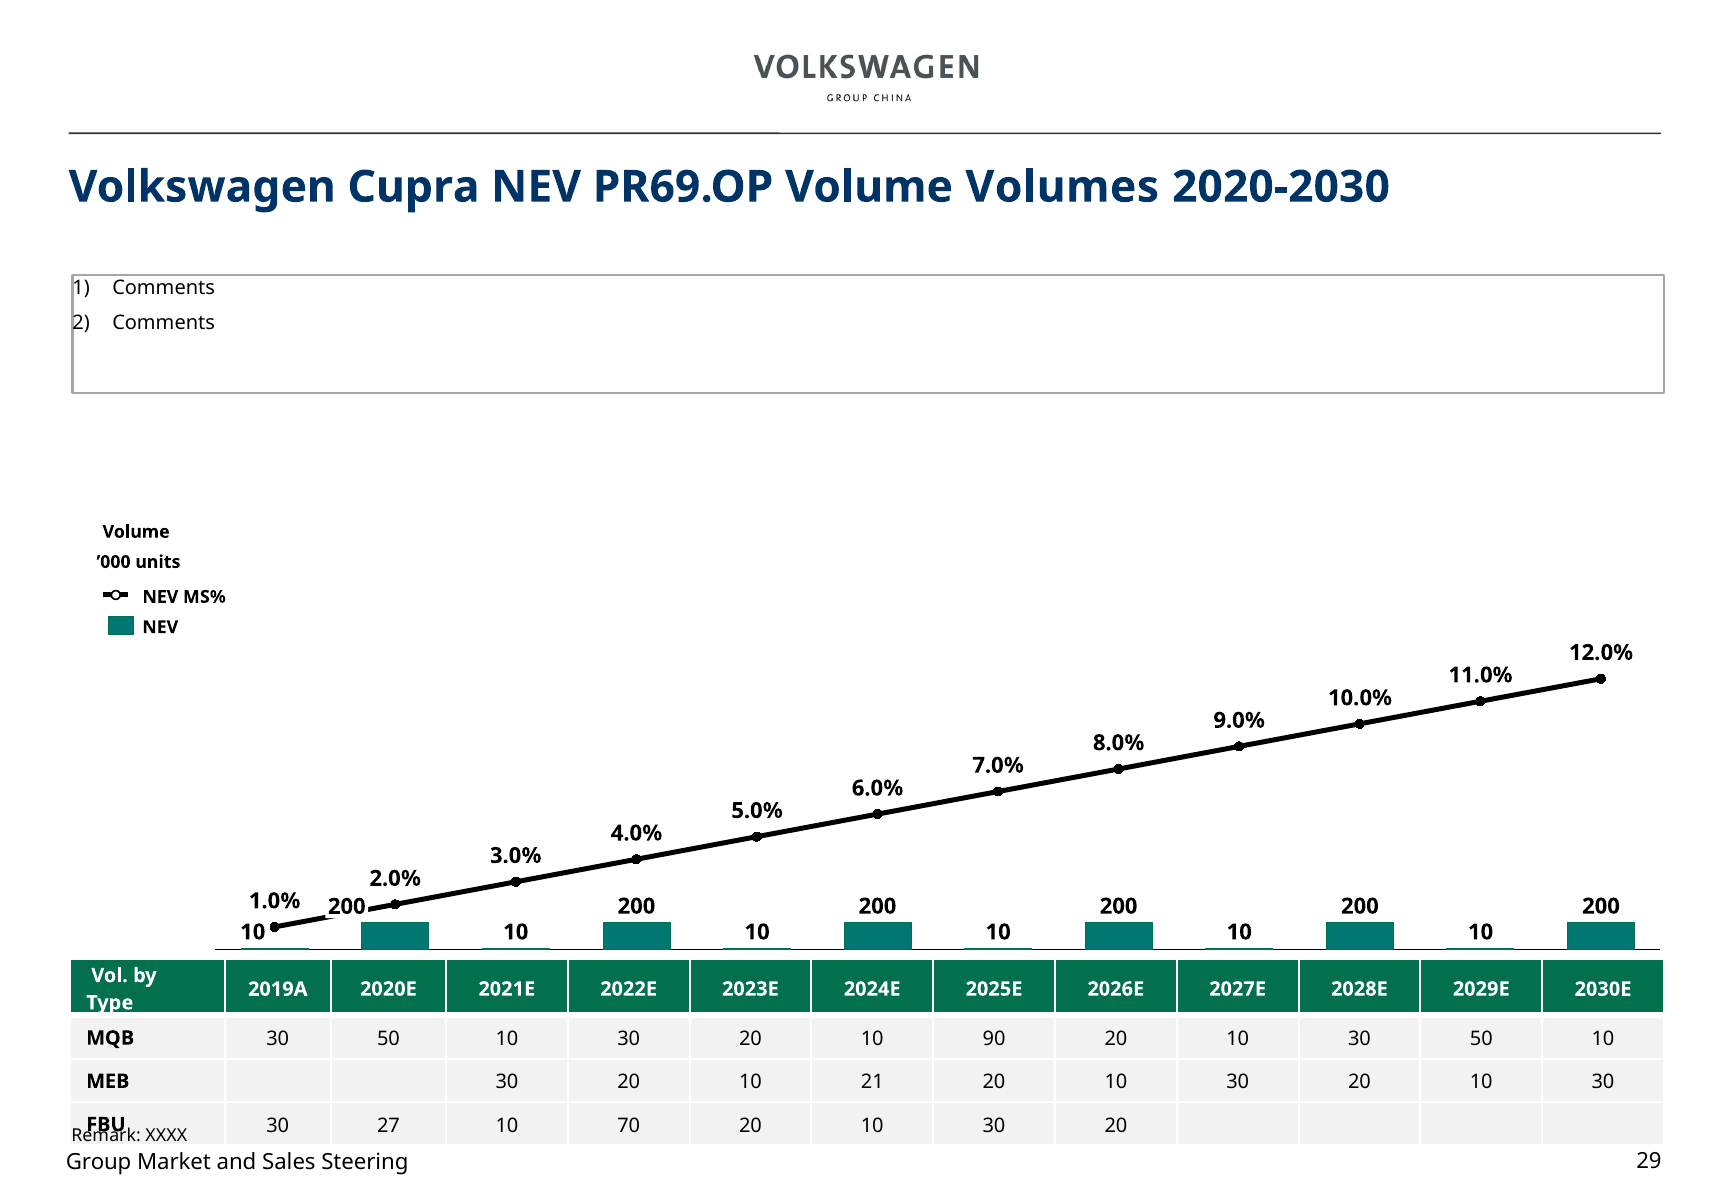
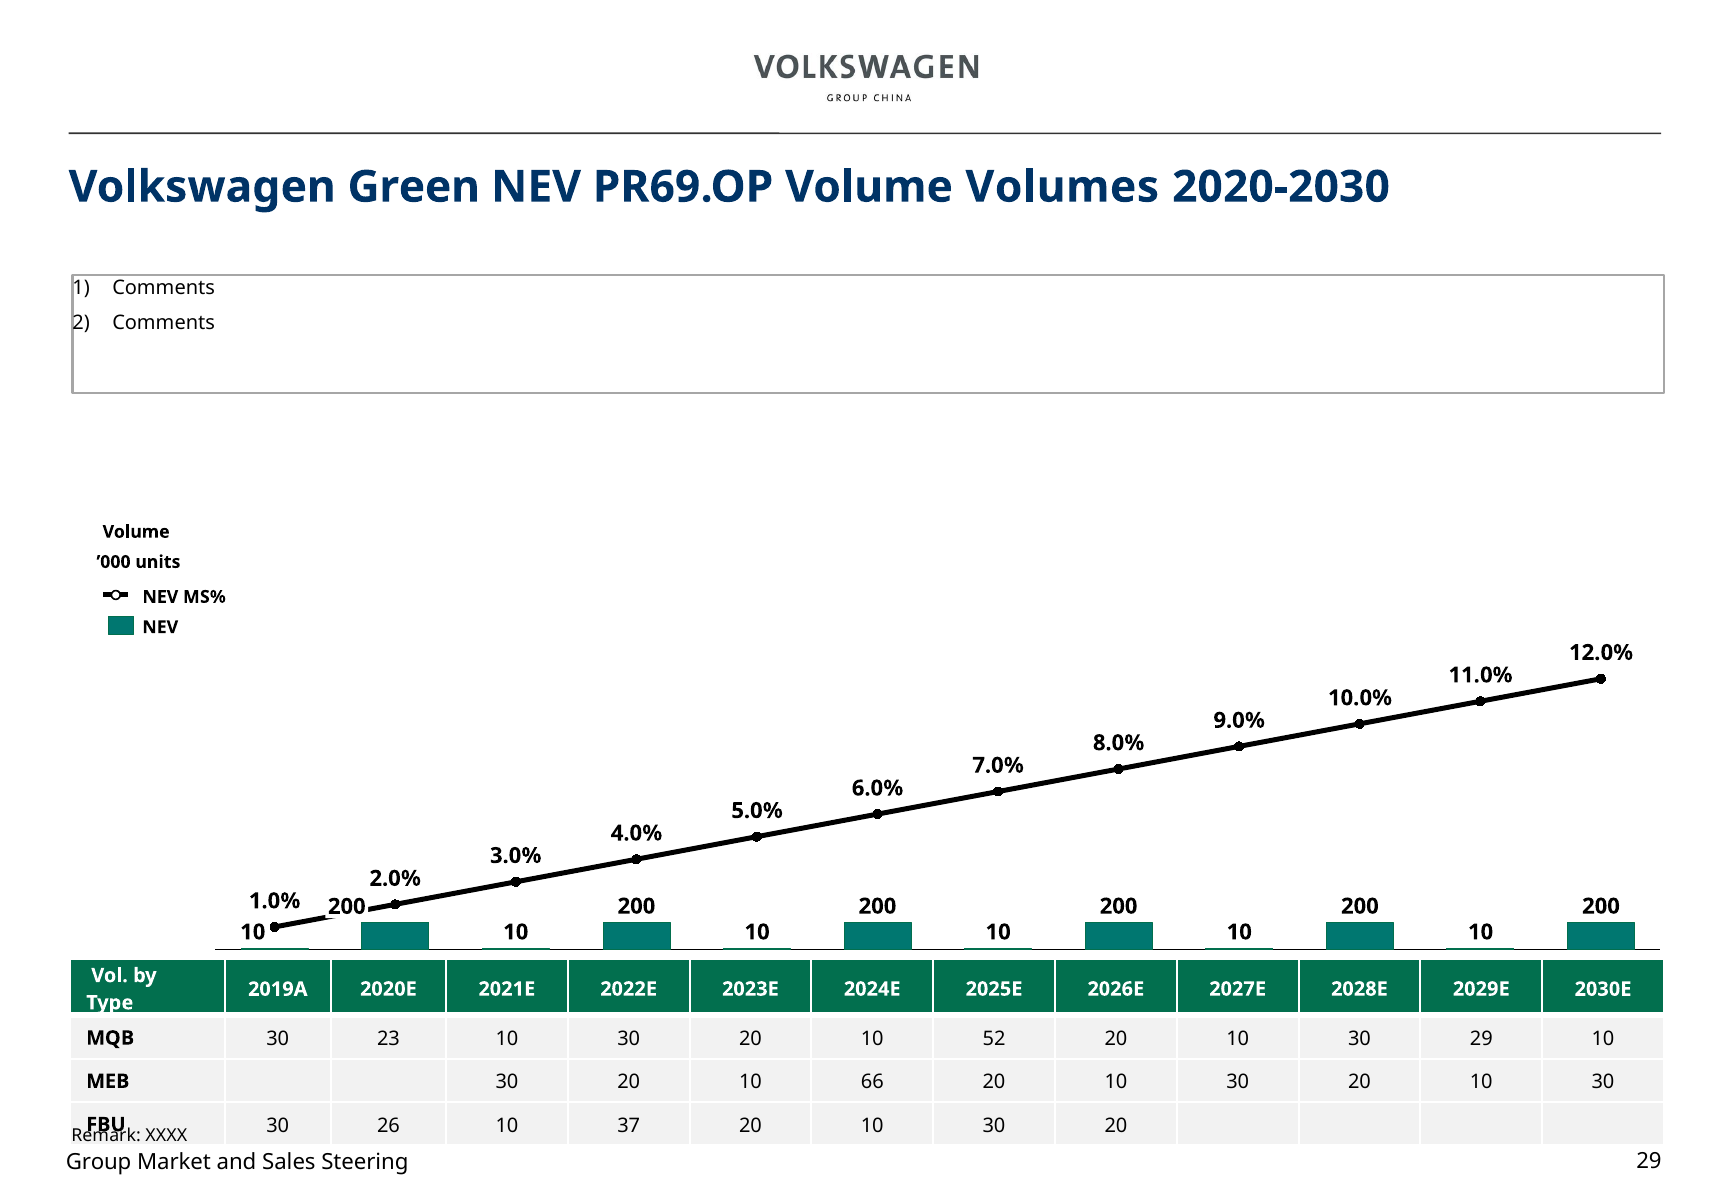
Cupra: Cupra -> Green
MQB 30 50: 50 -> 23
90: 90 -> 52
10 30 50: 50 -> 29
21: 21 -> 66
27: 27 -> 26
70: 70 -> 37
